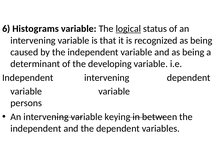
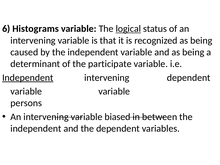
developing: developing -> participate
Independent at (28, 78) underline: none -> present
keying: keying -> biased
